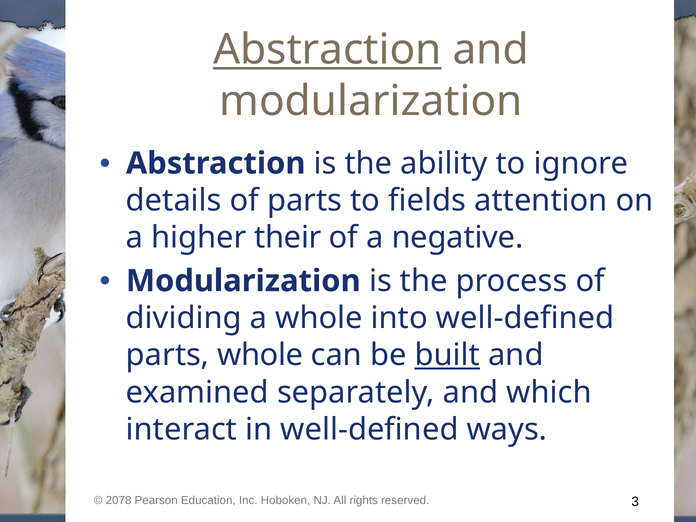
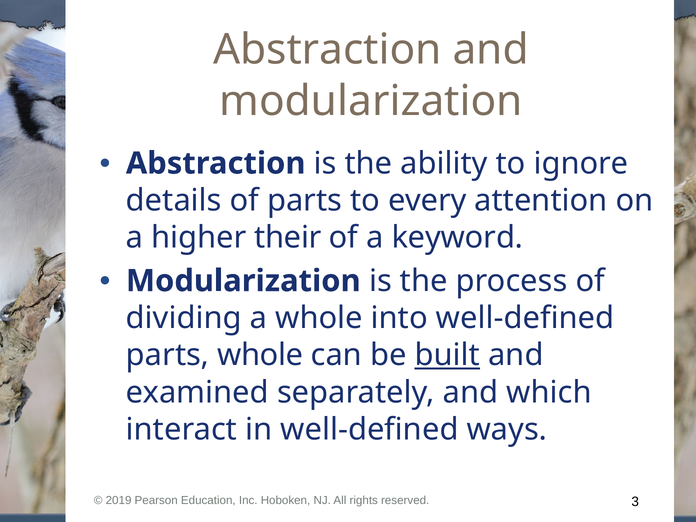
Abstraction at (327, 50) underline: present -> none
fields: fields -> every
negative: negative -> keyword
2078: 2078 -> 2019
